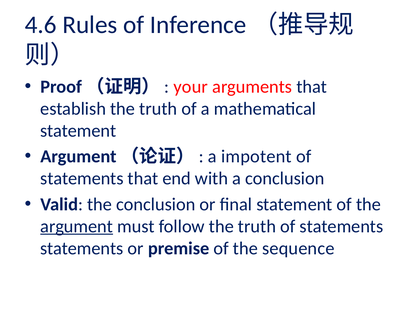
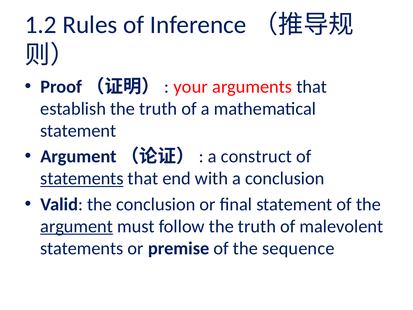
4.6: 4.6 -> 1.2
impotent: impotent -> construct
statements at (82, 178) underline: none -> present
truth of statements: statements -> malevolent
